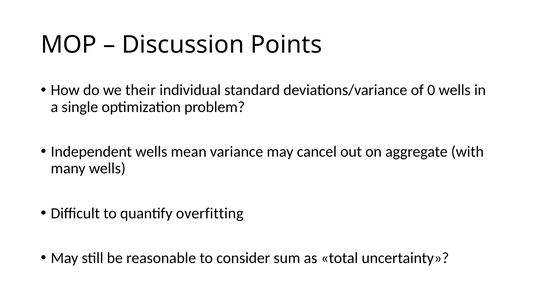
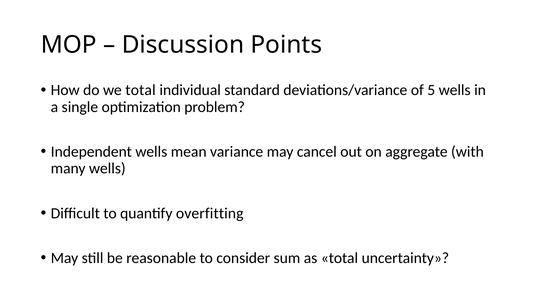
we their: their -> total
0: 0 -> 5
